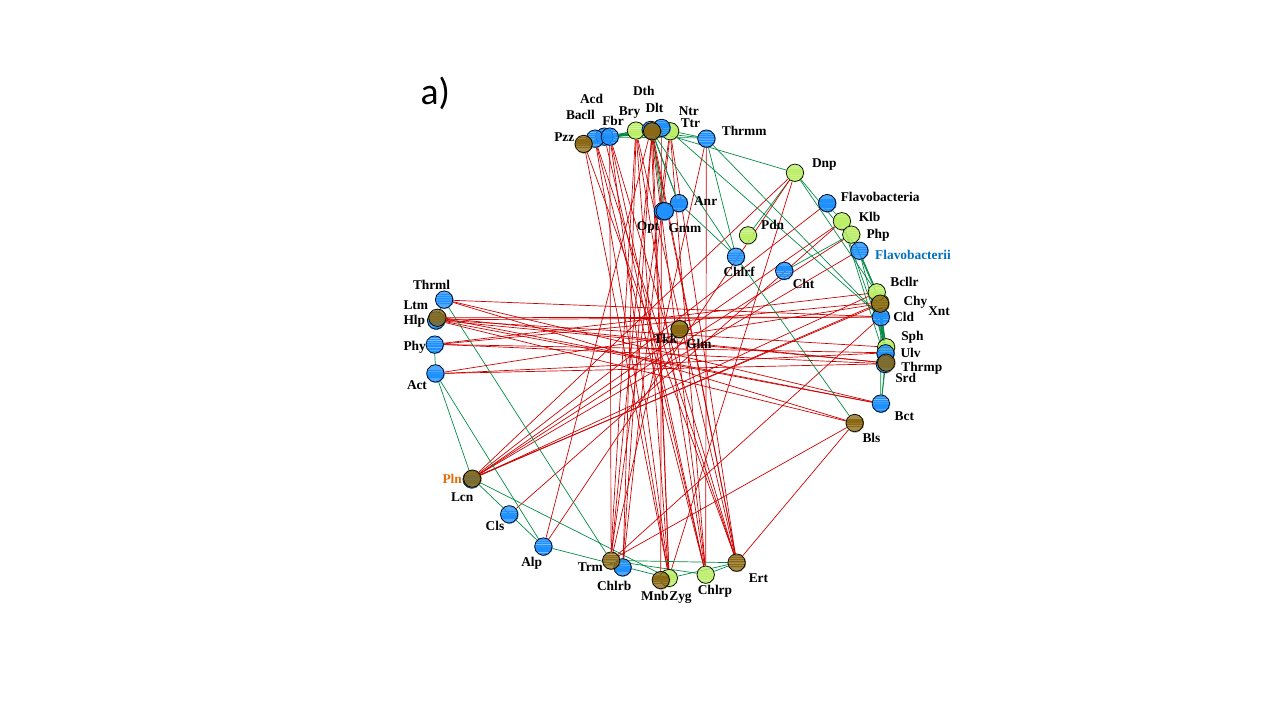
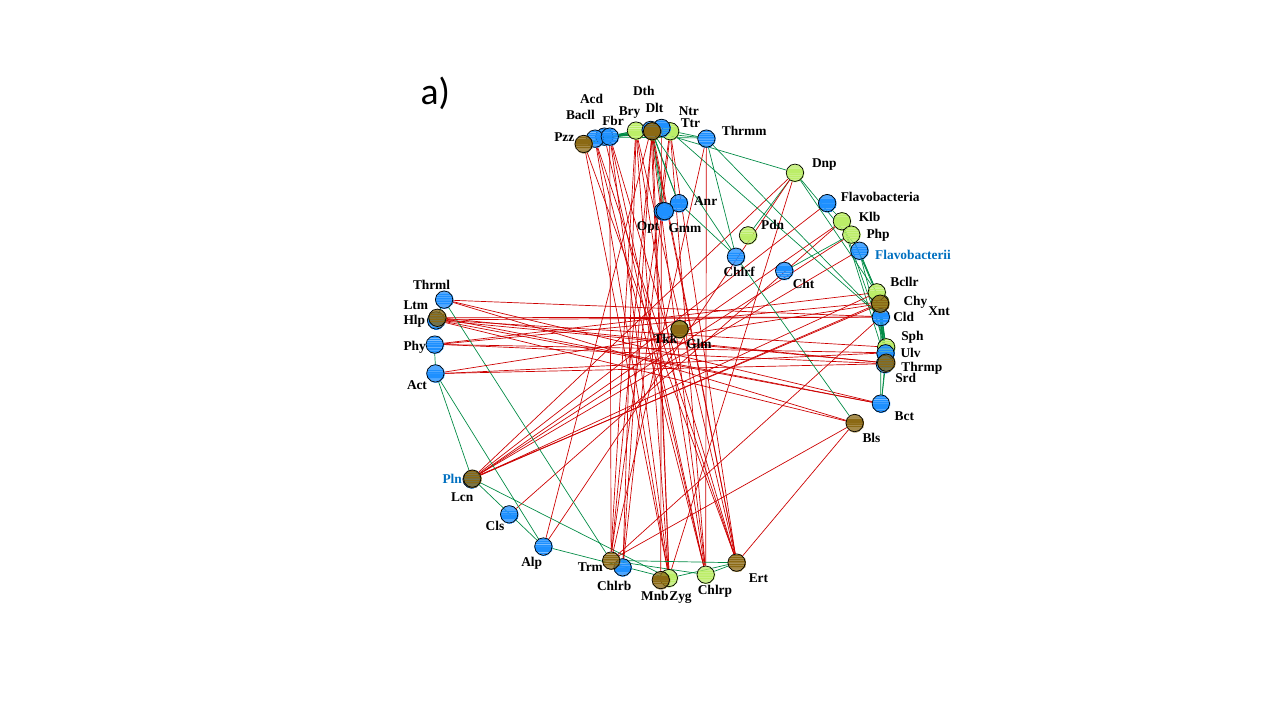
Pln colour: orange -> blue
